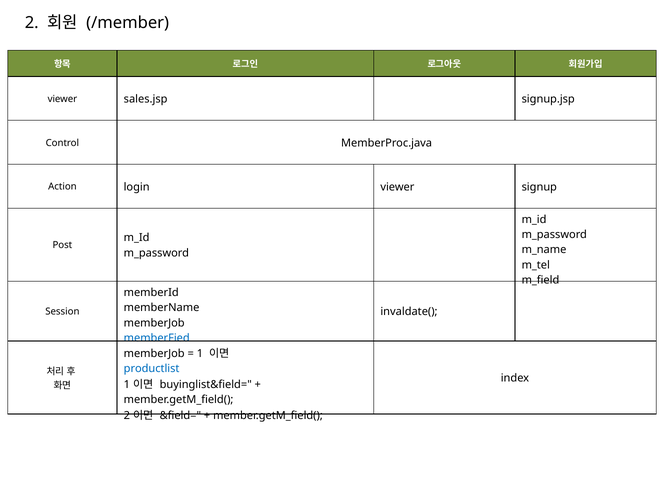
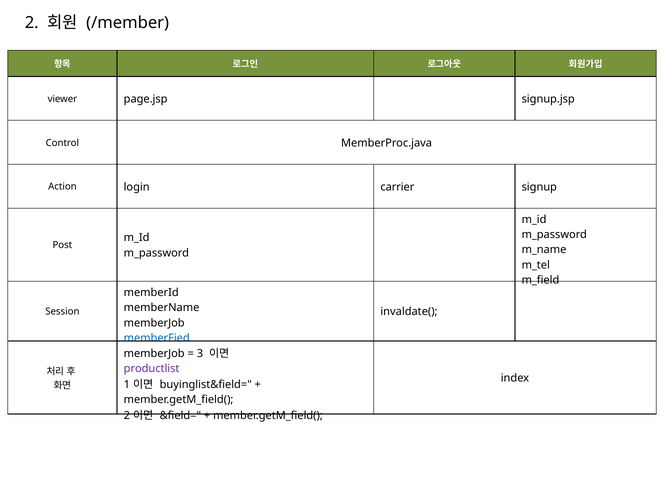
sales.jsp: sales.jsp -> page.jsp
login viewer: viewer -> carrier
1 at (200, 354): 1 -> 3
productlist colour: blue -> purple
